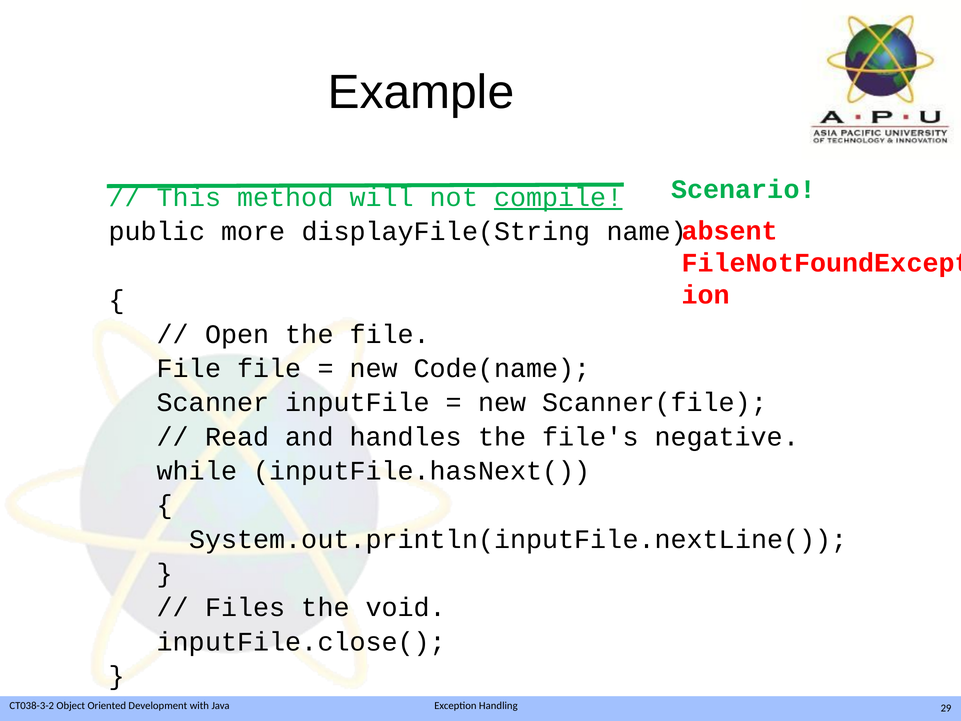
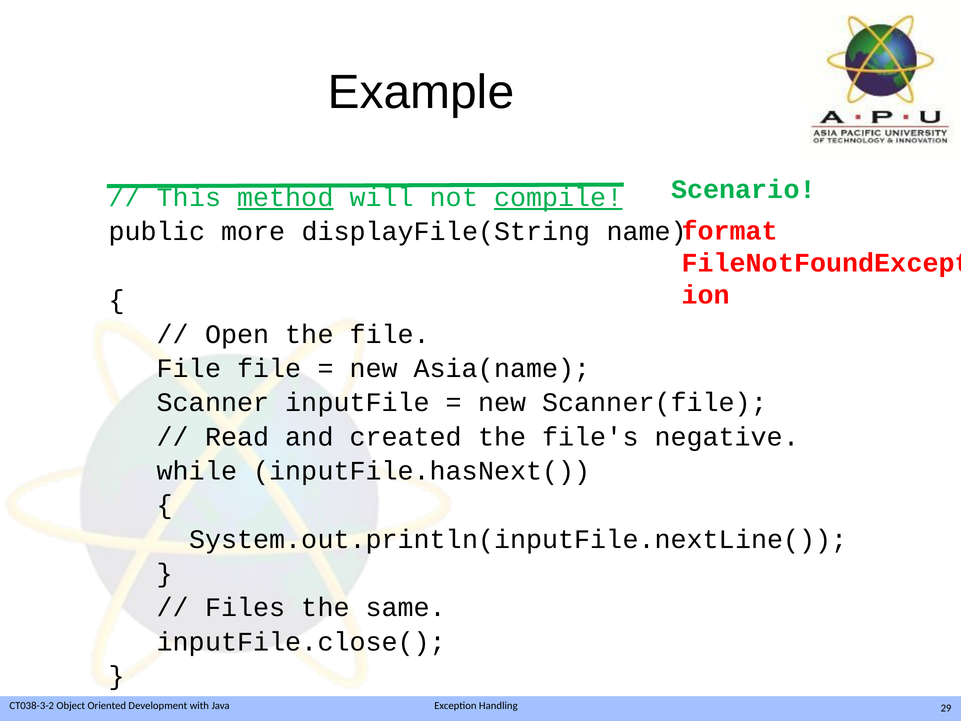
method underline: none -> present
absent: absent -> format
Code(name: Code(name -> Asia(name
handles: handles -> created
void: void -> same
